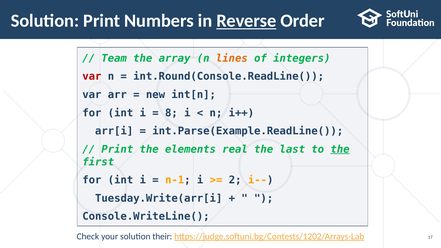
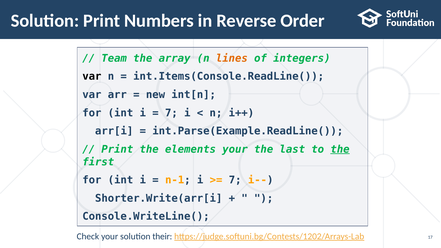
Reverse underline: present -> none
var at (92, 77) colour: red -> black
int.Round(Console.ReadLine(: int.Round(Console.ReadLine( -> int.Items(Console.ReadLine(
8 at (171, 113): 8 -> 7
elements real: real -> your
2 at (235, 180): 2 -> 7
Tuesday.Write(arr[i: Tuesday.Write(arr[i -> Shorter.Write(arr[i
